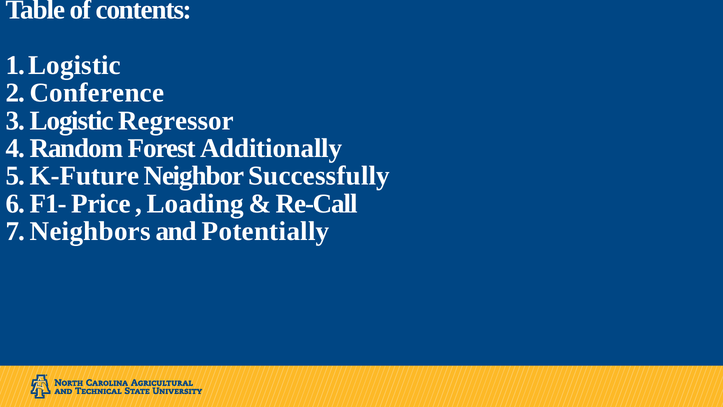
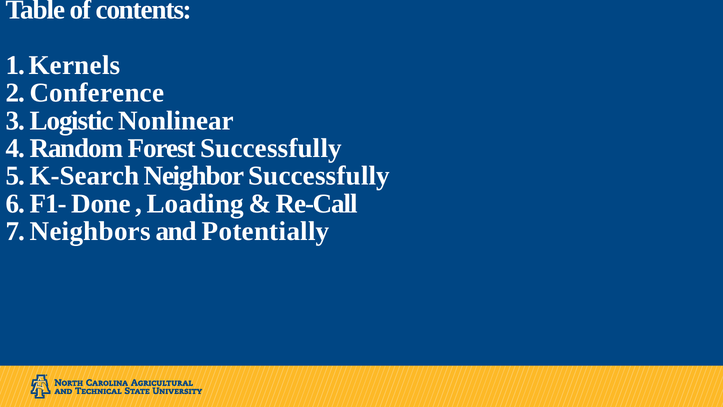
1 Logistic: Logistic -> Kernels
Regressor: Regressor -> Nonlinear
Forest Additionally: Additionally -> Successfully
K-Future: K-Future -> K-Search
Price: Price -> Done
